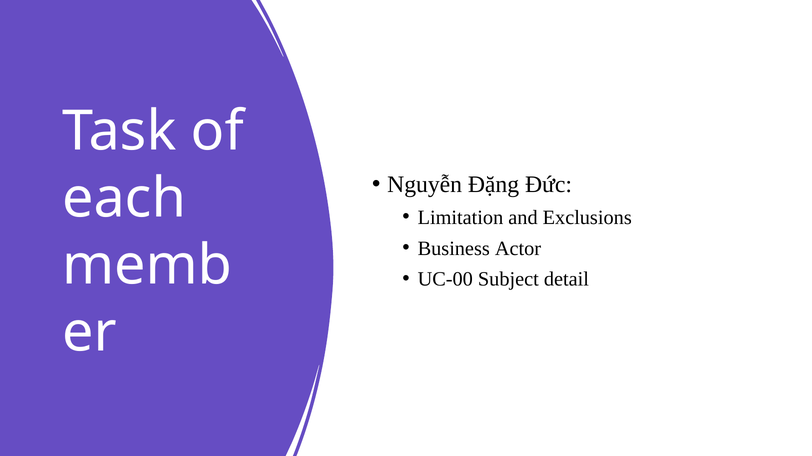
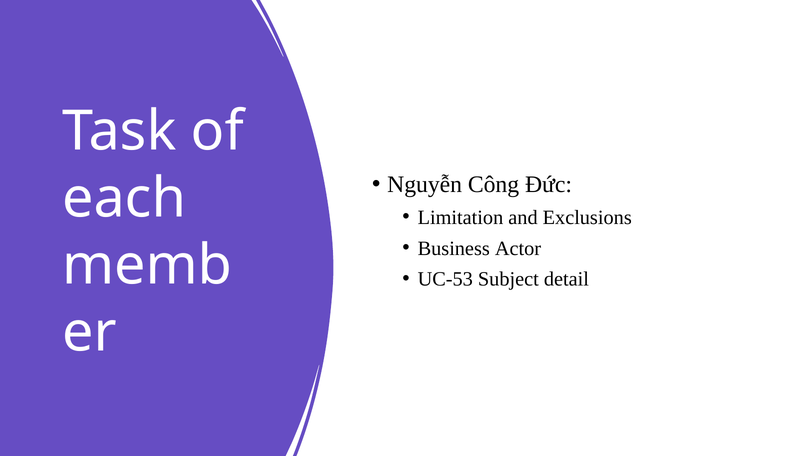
Đặng: Đặng -> Công
UC-00: UC-00 -> UC-53
